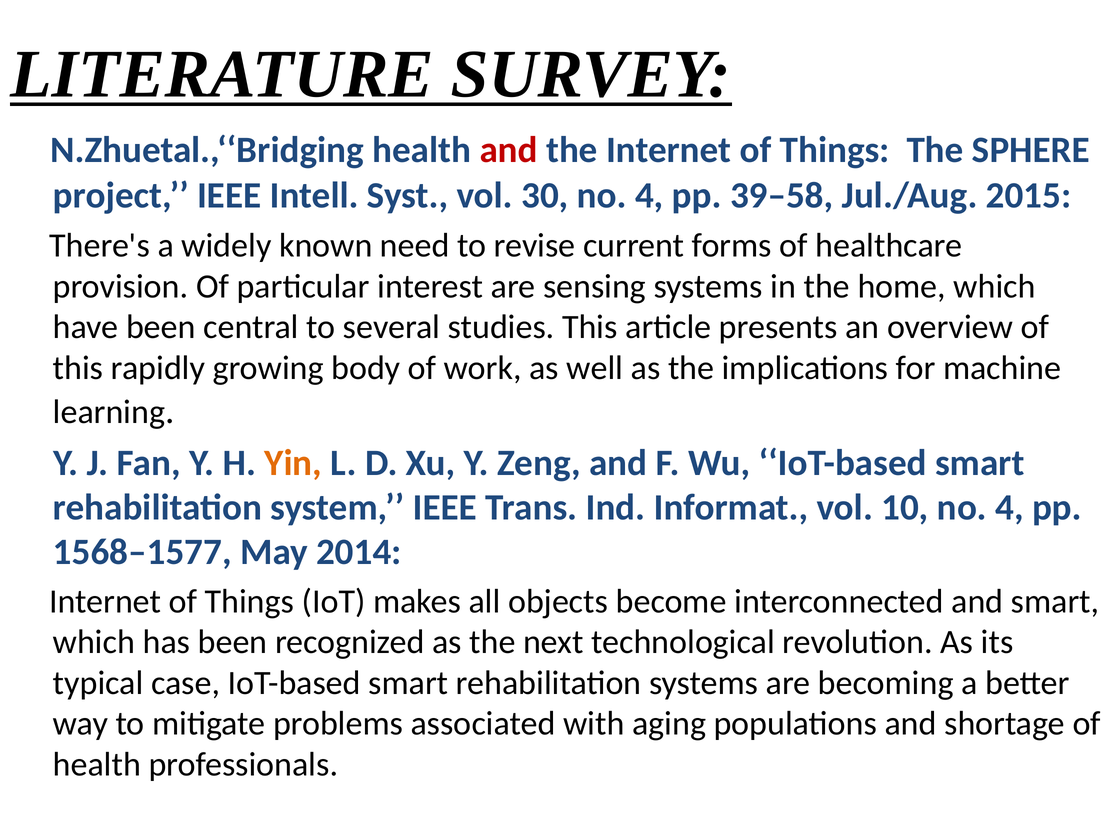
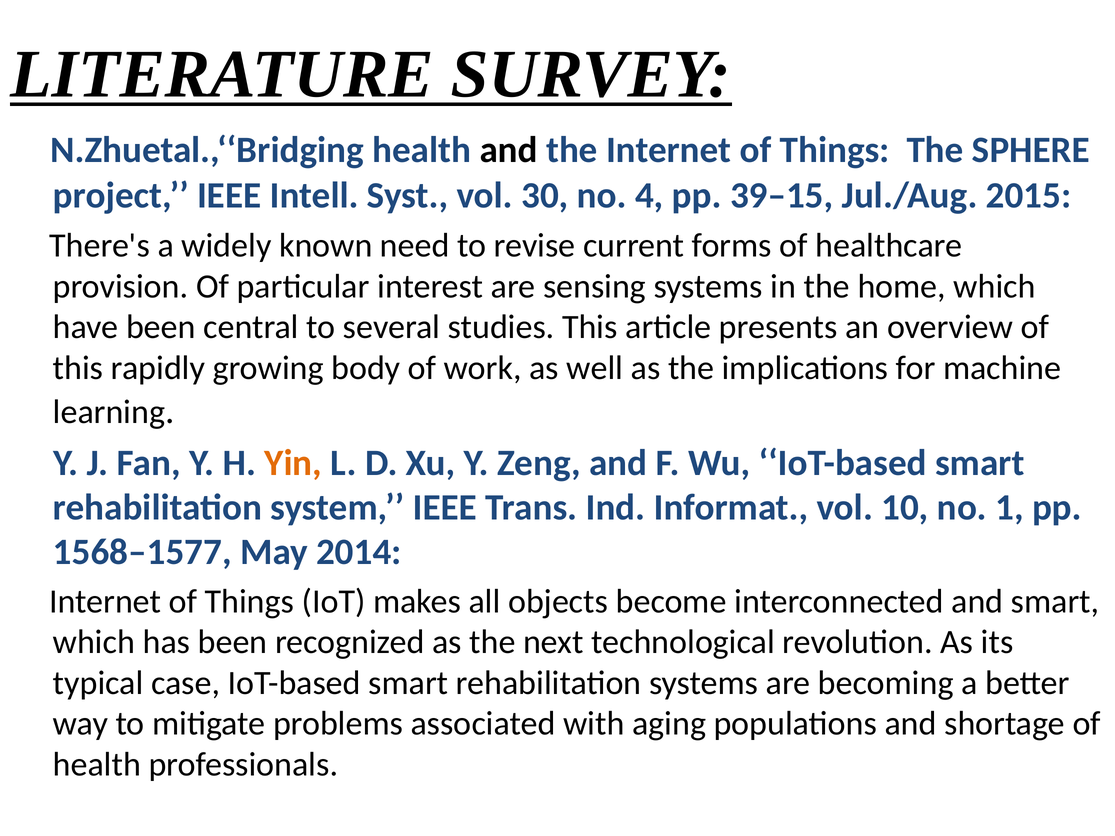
and at (509, 150) colour: red -> black
39–58: 39–58 -> 39–15
10 no 4: 4 -> 1
